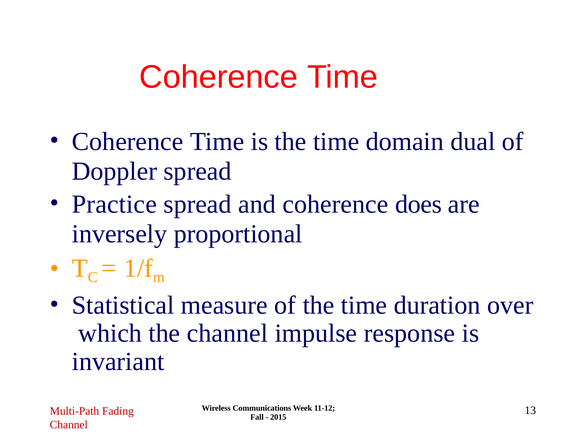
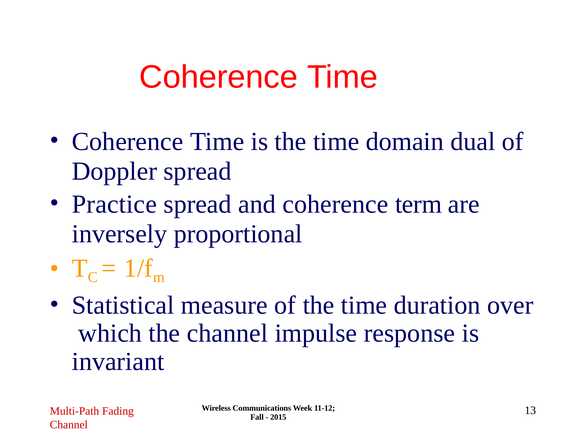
does: does -> term
